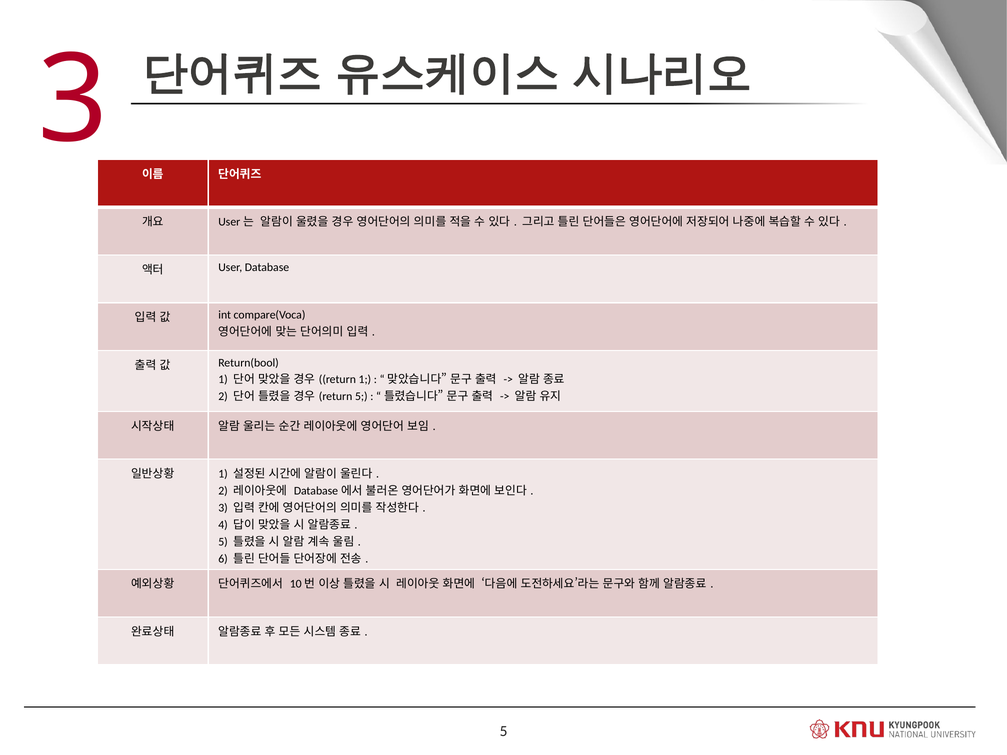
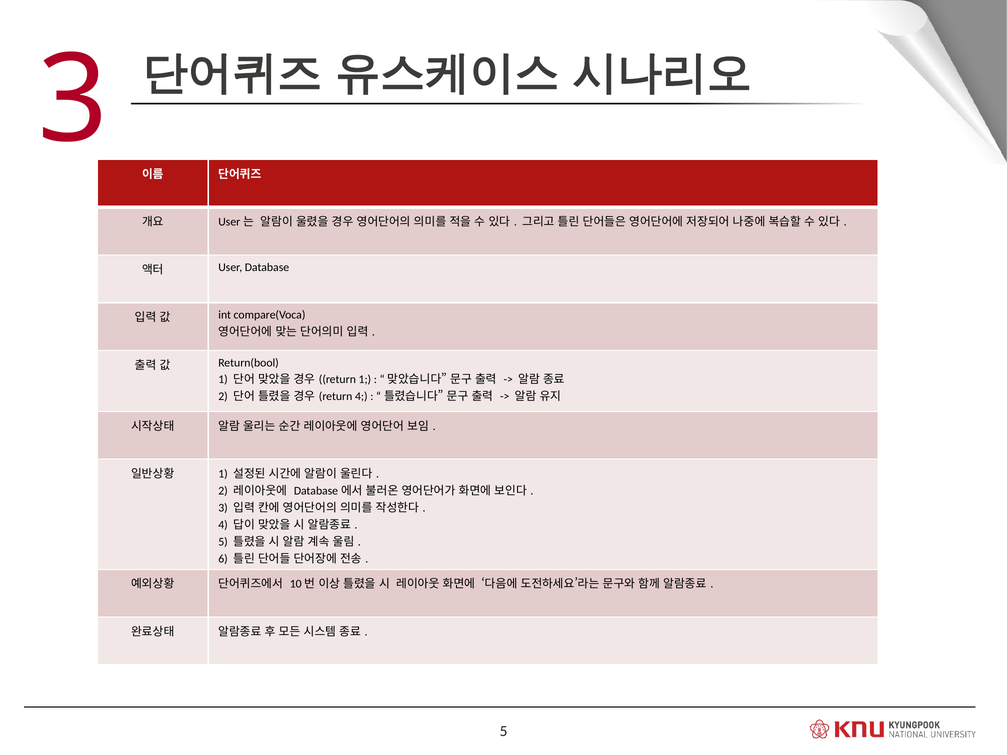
5 at (361, 397): 5 -> 4
